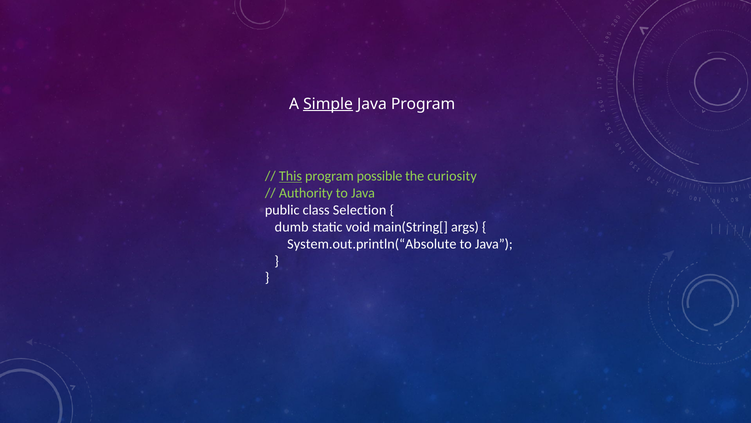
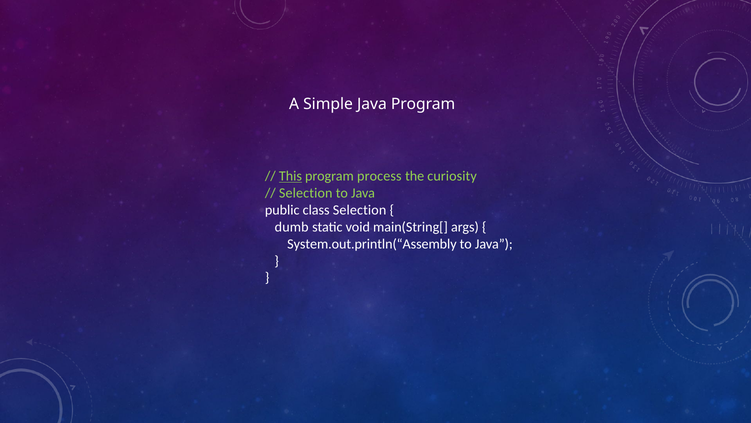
Simple underline: present -> none
possible: possible -> process
Authority at (306, 193): Authority -> Selection
System.out.println(“Absolute: System.out.println(“Absolute -> System.out.println(“Assembly
